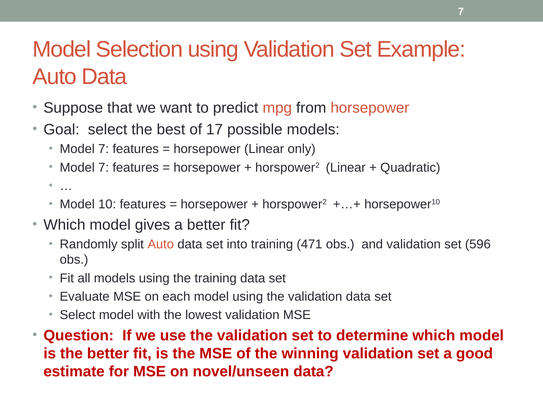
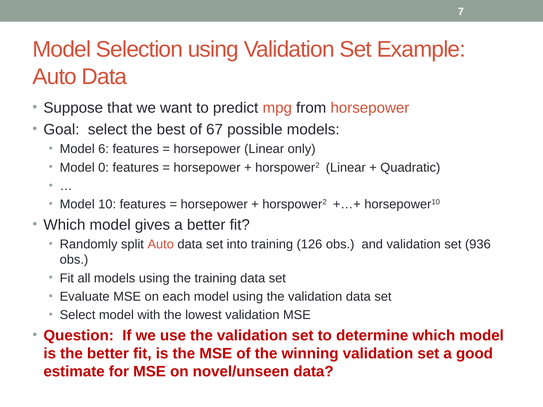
17: 17 -> 67
7 at (104, 149): 7 -> 6
7 at (104, 168): 7 -> 0
471: 471 -> 126
596: 596 -> 936
